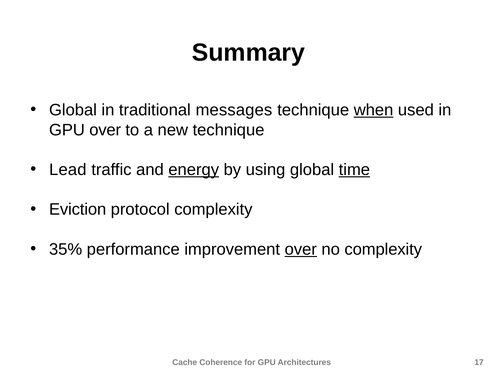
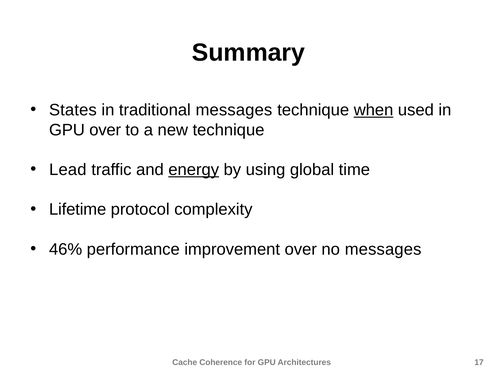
Global at (73, 110): Global -> States
time underline: present -> none
Eviction: Eviction -> Lifetime
35%: 35% -> 46%
over at (301, 249) underline: present -> none
no complexity: complexity -> messages
